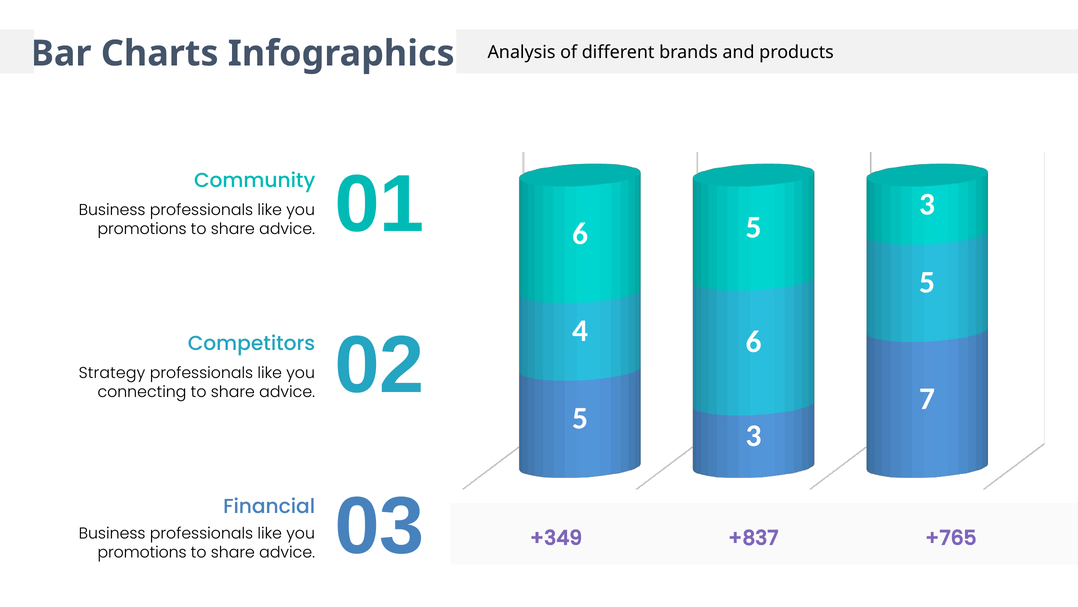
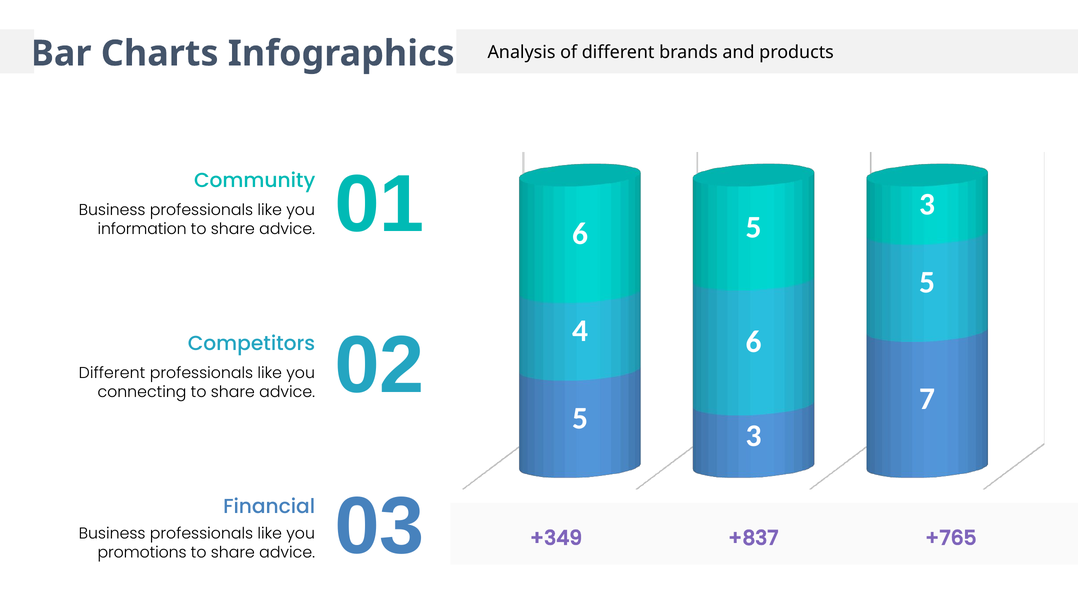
promotions at (142, 229): promotions -> information
Strategy at (112, 373): Strategy -> Different
